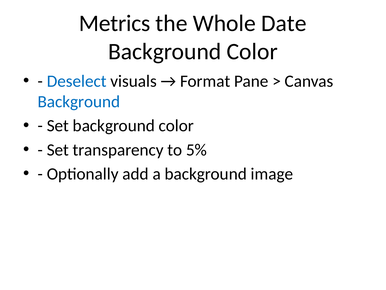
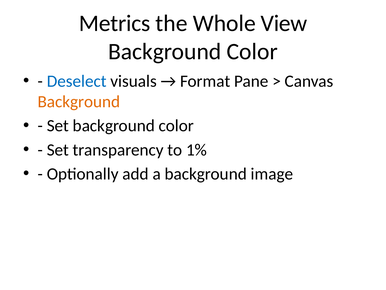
Date: Date -> View
Background at (79, 102) colour: blue -> orange
5%: 5% -> 1%
